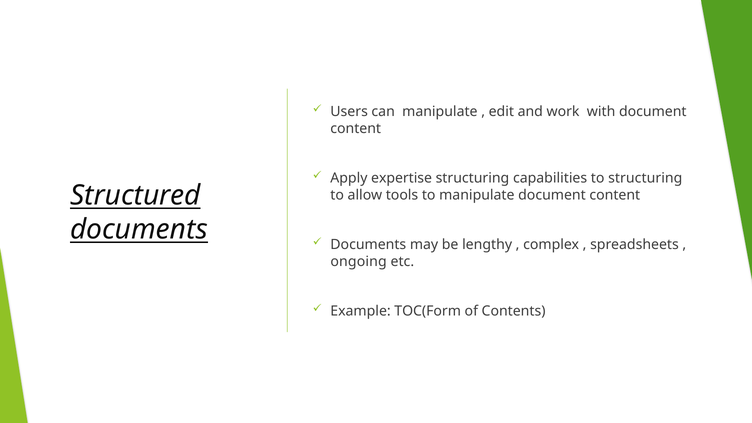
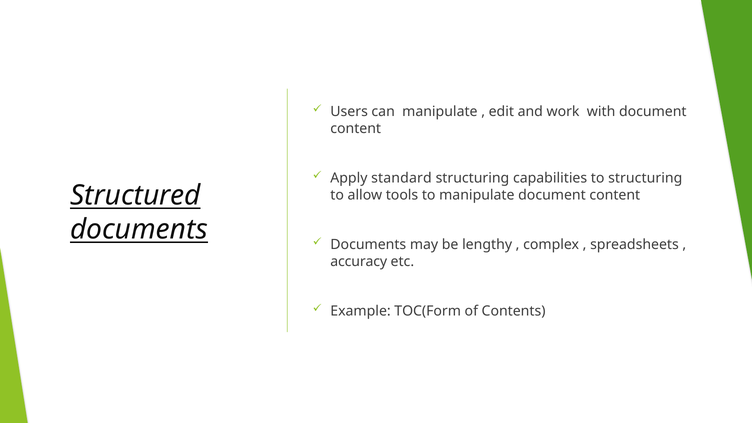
expertise: expertise -> standard
ongoing: ongoing -> accuracy
